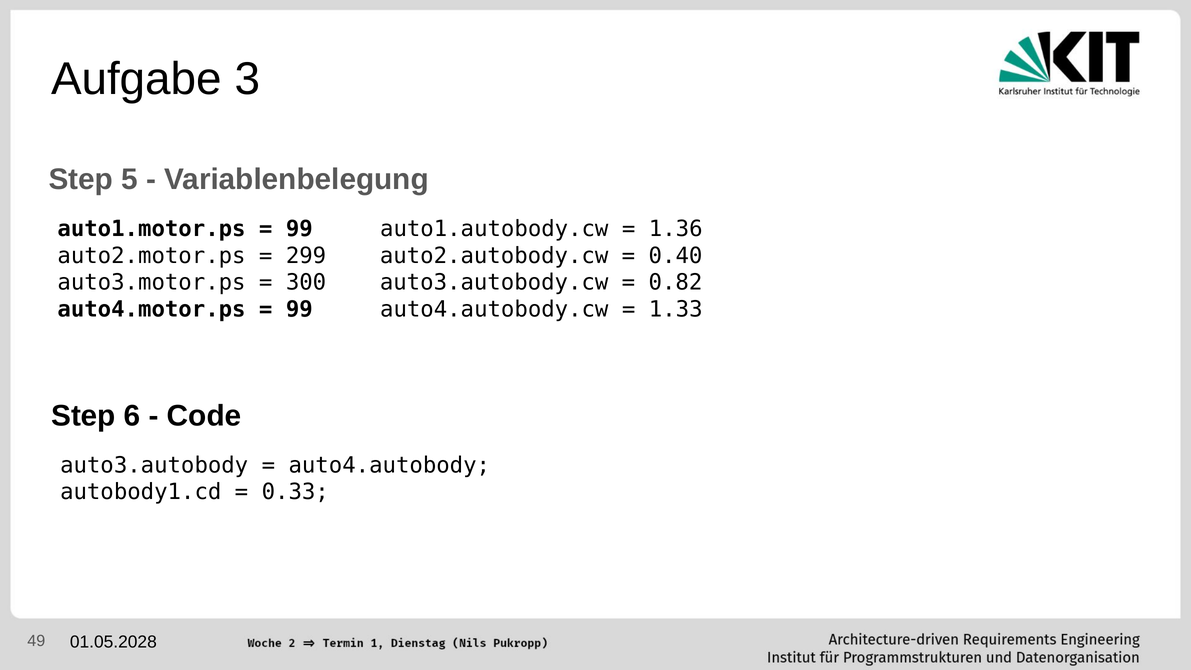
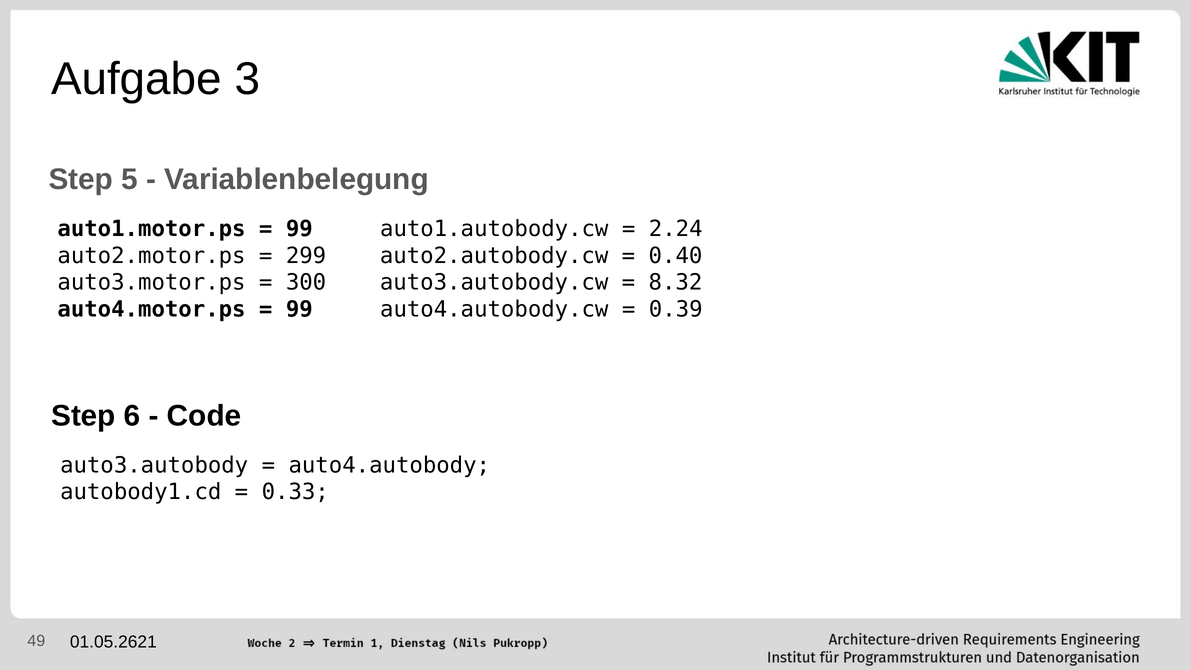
1.36: 1.36 -> 2.24
0.82: 0.82 -> 8.32
1.33: 1.33 -> 0.39
01.05.2028: 01.05.2028 -> 01.05.2621
